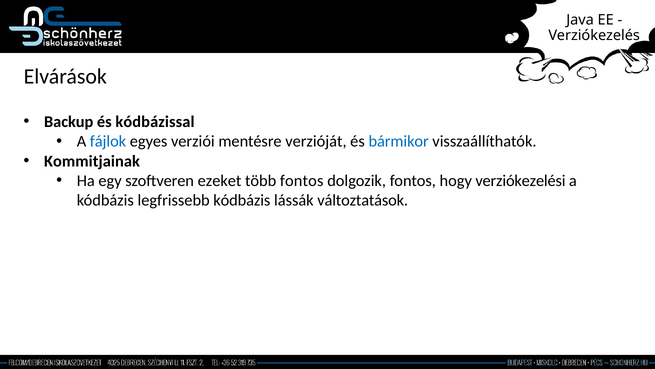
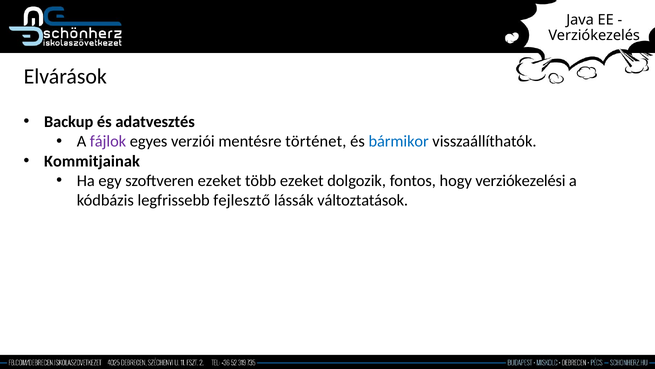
kódbázissal: kódbázissal -> adatvesztés
fájlok colour: blue -> purple
verzióját: verzióját -> történet
több fontos: fontos -> ezeket
legfrissebb kódbázis: kódbázis -> fejlesztő
